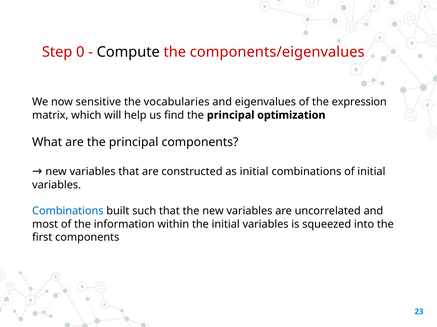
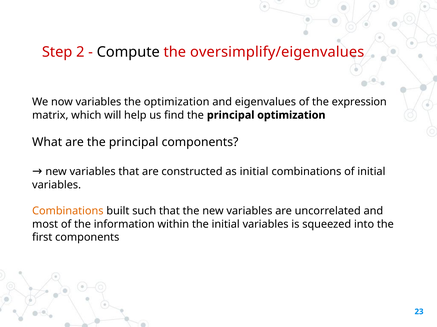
0: 0 -> 2
components/eigenvalues: components/eigenvalues -> oversimplify/eigenvalues
now sensitive: sensitive -> variables
the vocabularies: vocabularies -> optimization
Combinations at (68, 212) colour: blue -> orange
